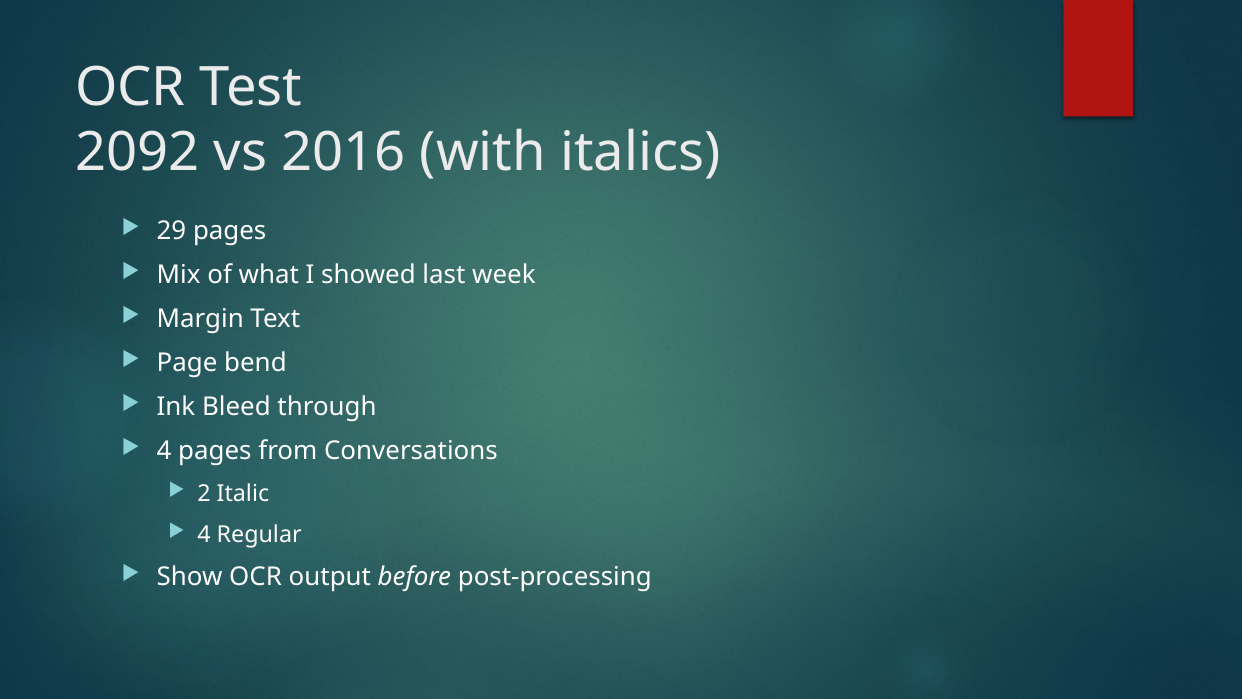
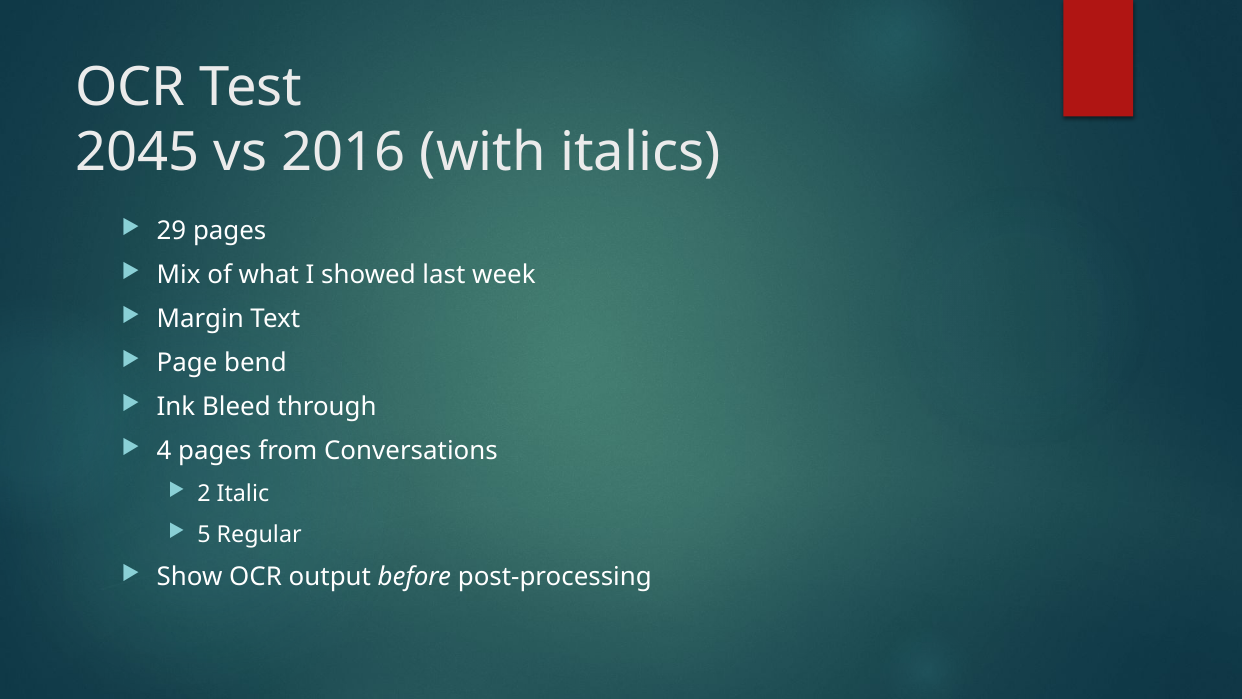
2092: 2092 -> 2045
4 at (204, 534): 4 -> 5
